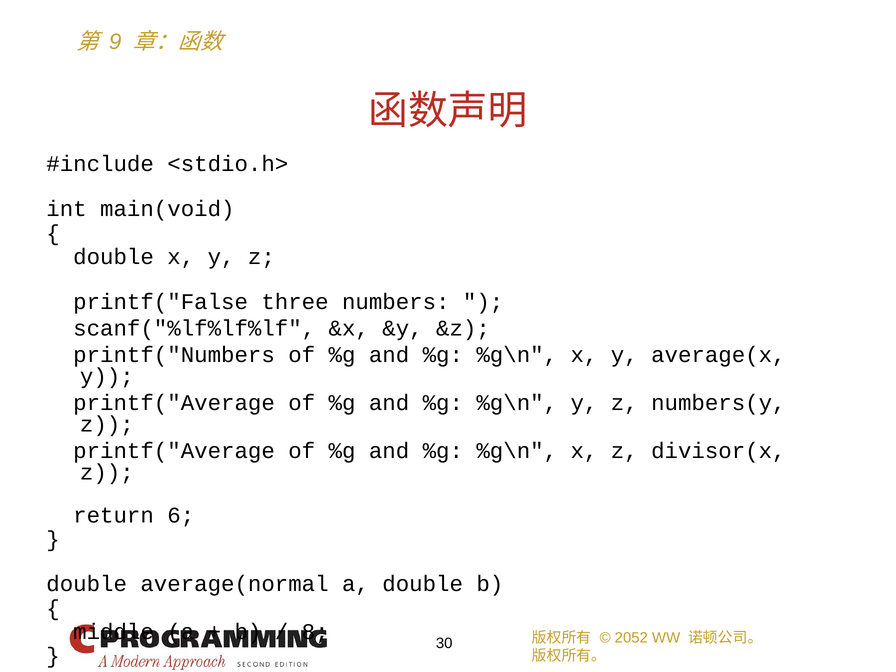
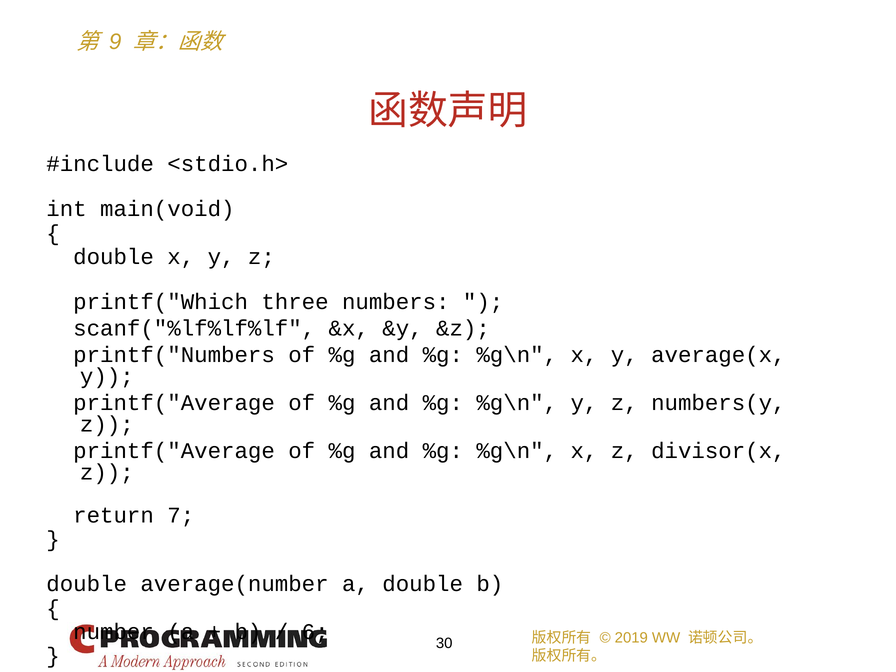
printf("False: printf("False -> printf("Which
6: 6 -> 7
average(normal: average(normal -> average(number
middle: middle -> number
8: 8 -> 6
2052: 2052 -> 2019
